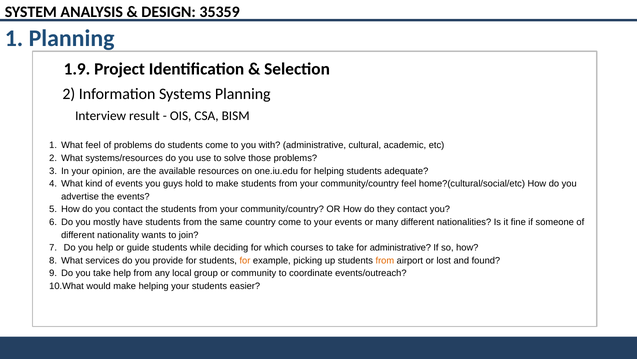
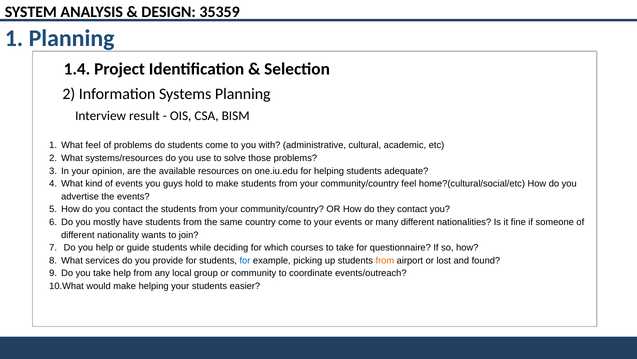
1.9: 1.9 -> 1.4
for administrative: administrative -> questionnaire
for at (245, 261) colour: orange -> blue
